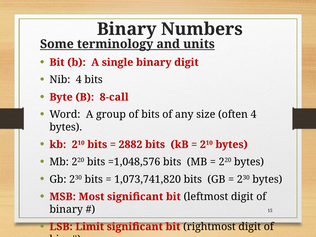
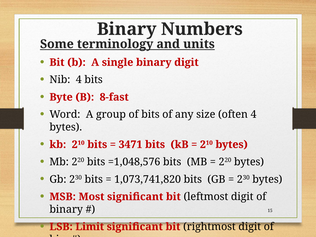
8-call: 8-call -> 8-fast
2882: 2882 -> 3471
